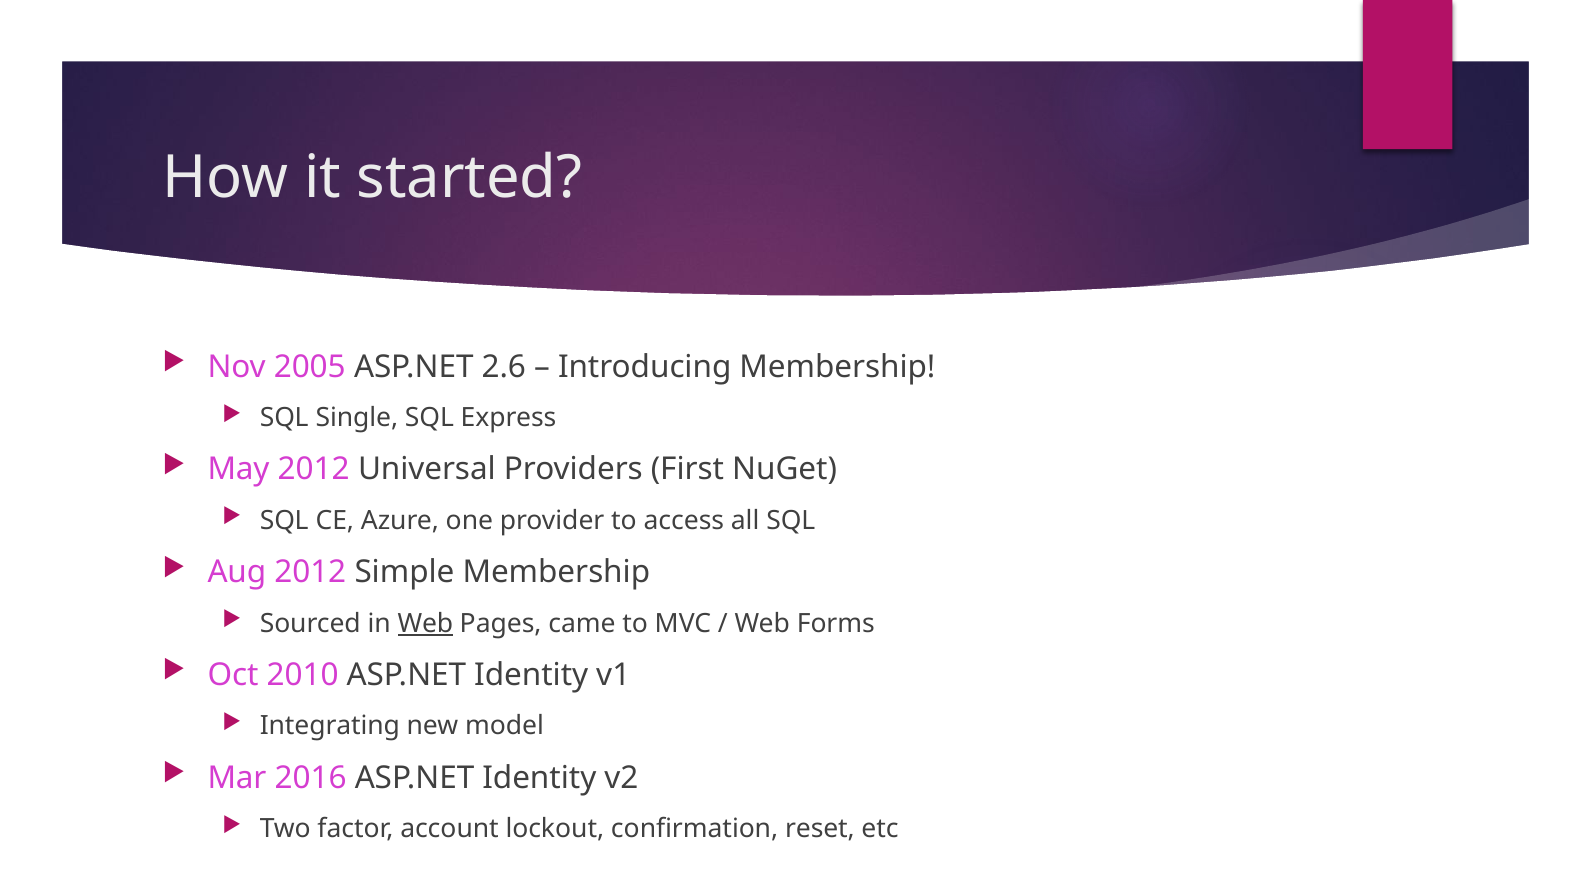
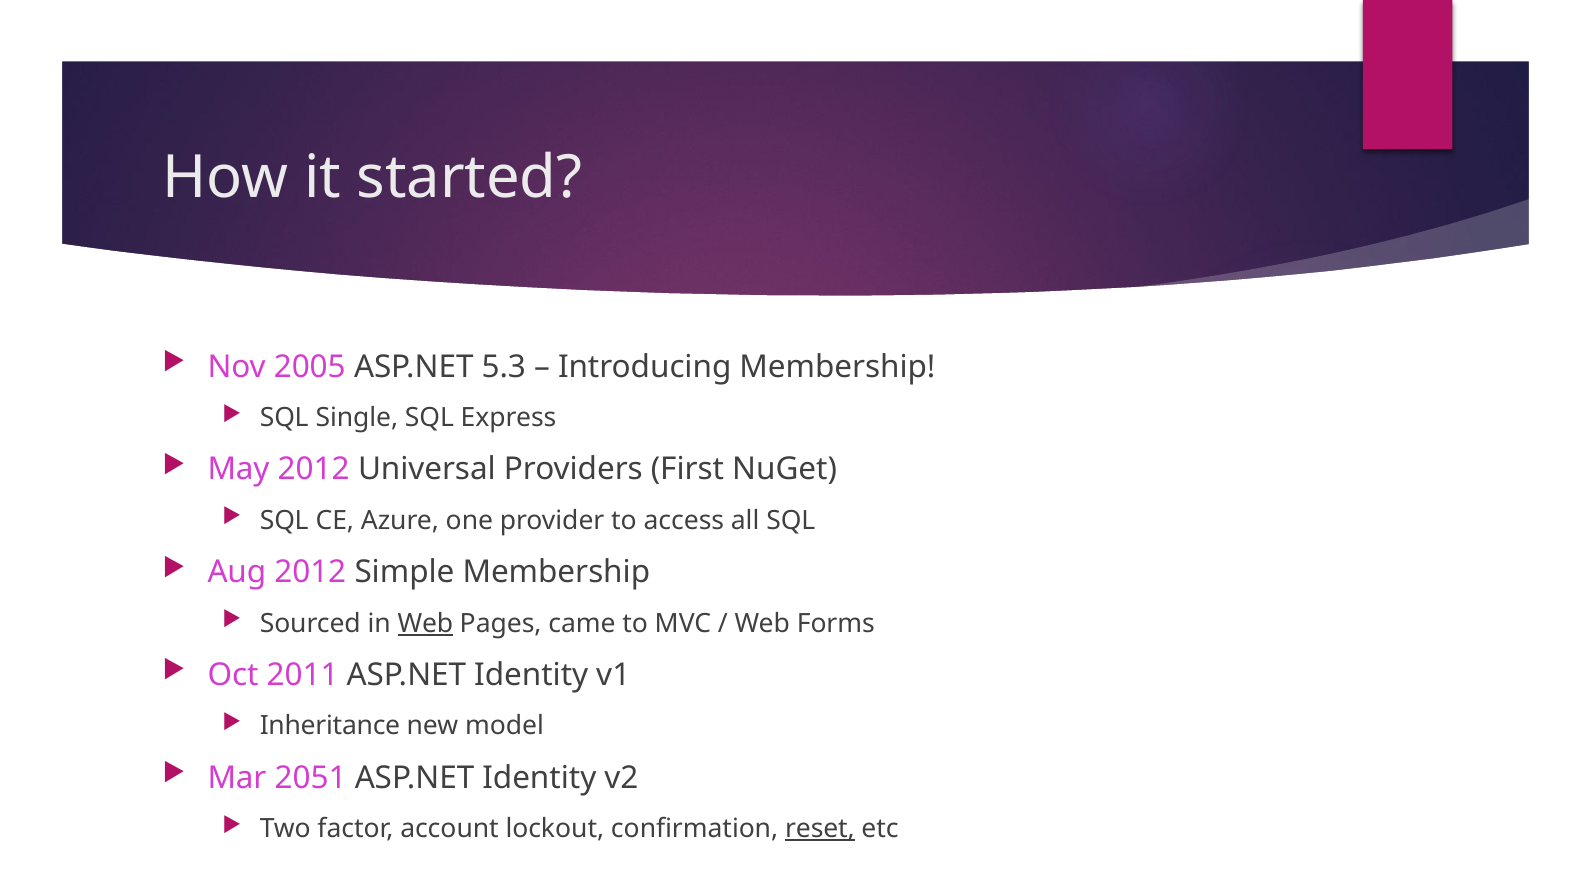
2.6: 2.6 -> 5.3
2010: 2010 -> 2011
Integrating: Integrating -> Inheritance
2016: 2016 -> 2051
reset underline: none -> present
